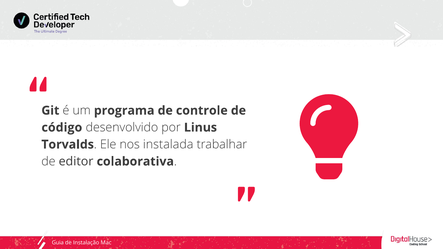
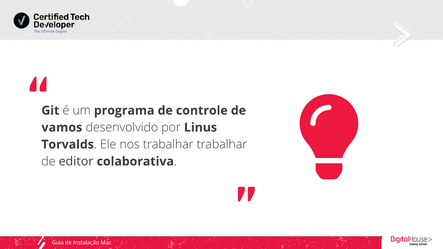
código: código -> vamos
nos instalada: instalada -> trabalhar
